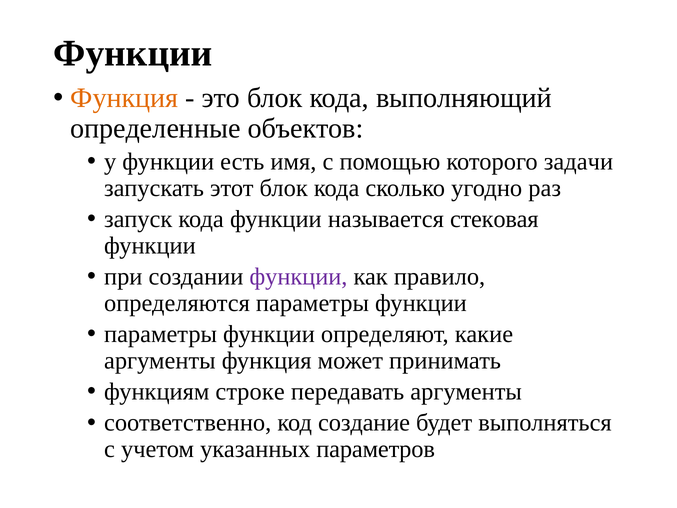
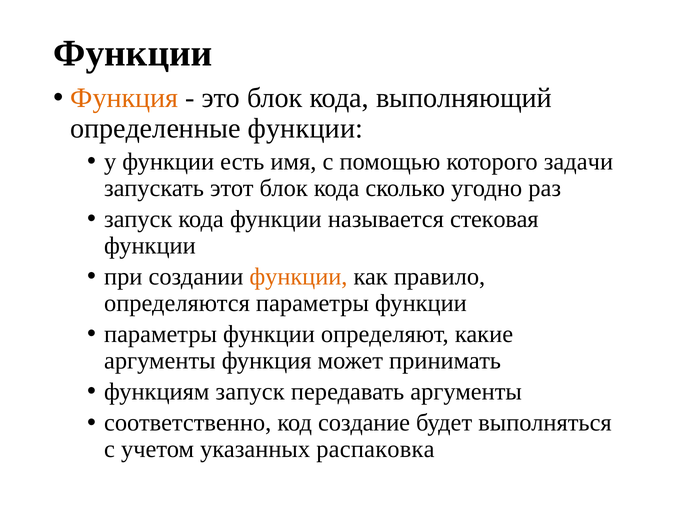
определенные объектов: объектов -> функции
функции at (298, 277) colour: purple -> orange
функциям строке: строке -> запуск
параметров: параметров -> распаковка
